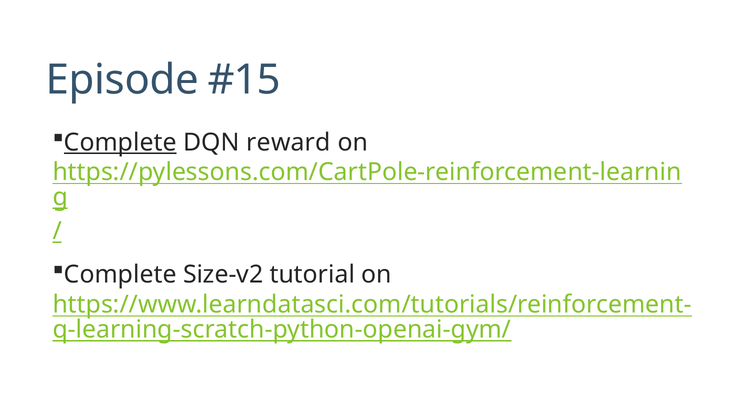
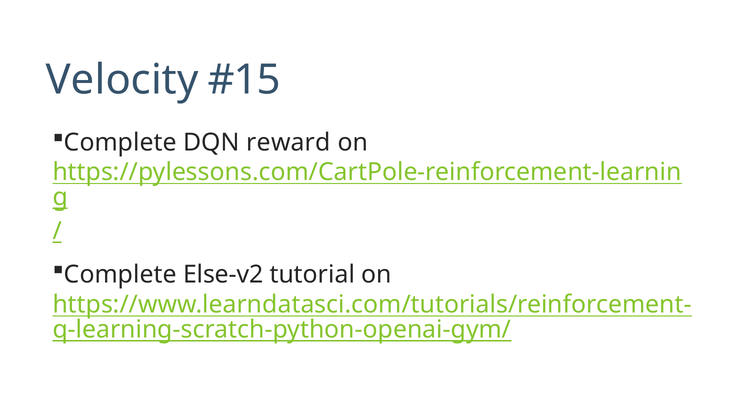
Episode: Episode -> Velocity
Complete at (120, 142) underline: present -> none
Size-v2: Size-v2 -> Else-v2
